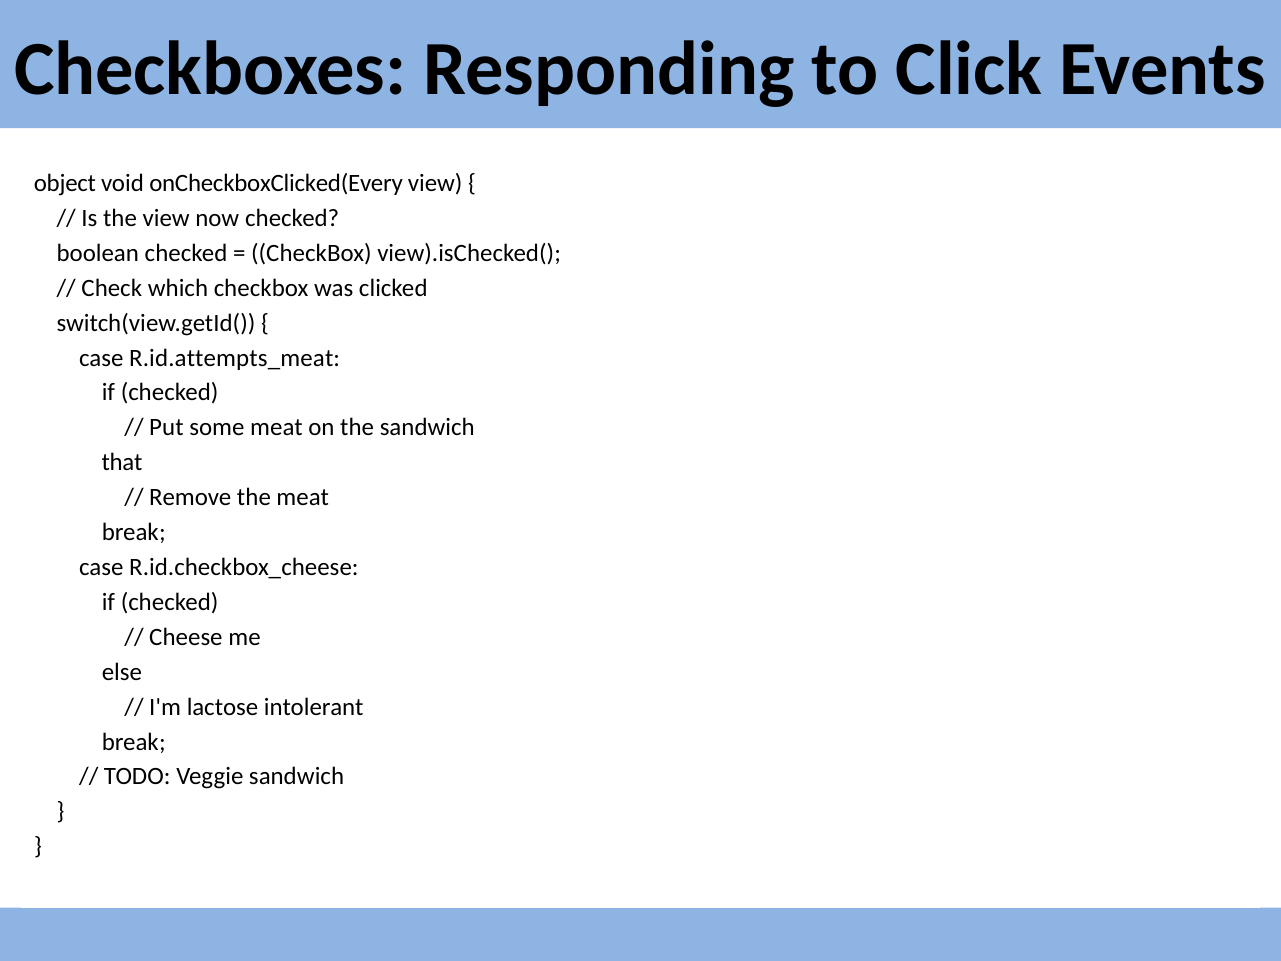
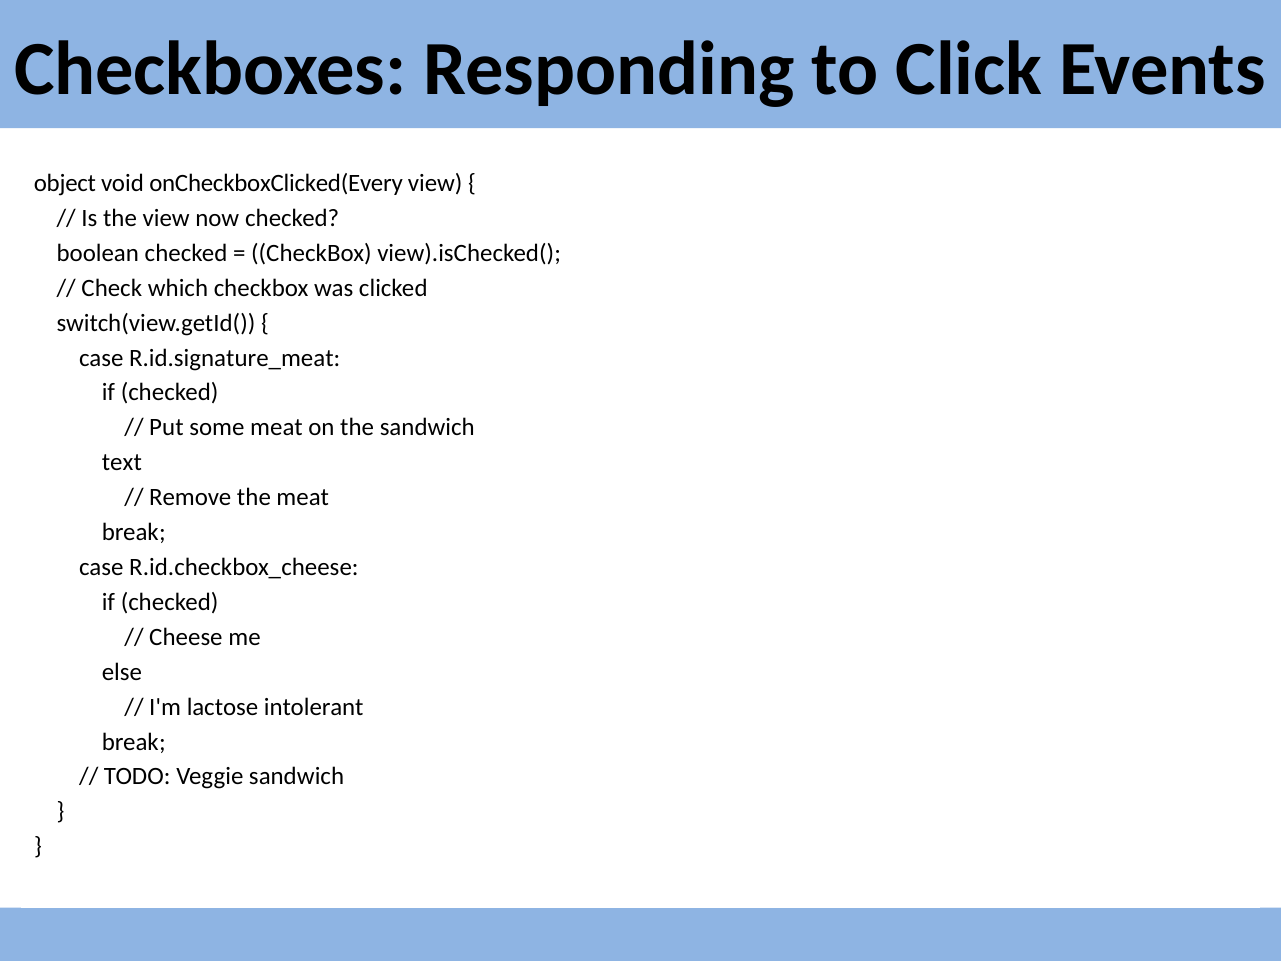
R.id.attempts_meat: R.id.attempts_meat -> R.id.signature_meat
that: that -> text
